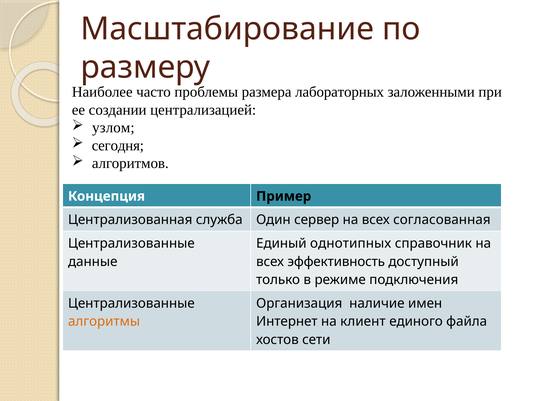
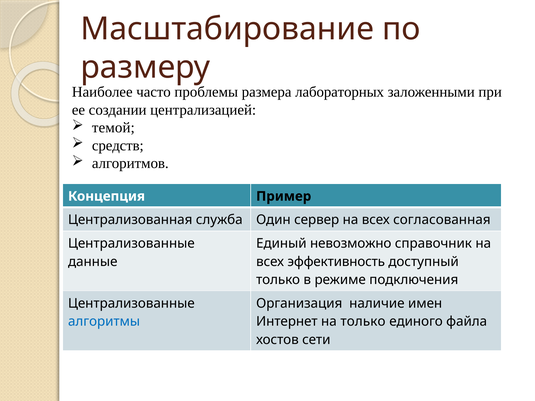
узлом: узлом -> темой
сегодня: сегодня -> средств
однотипных: однотипных -> невозможно
алгоритмы colour: orange -> blue
на клиент: клиент -> только
